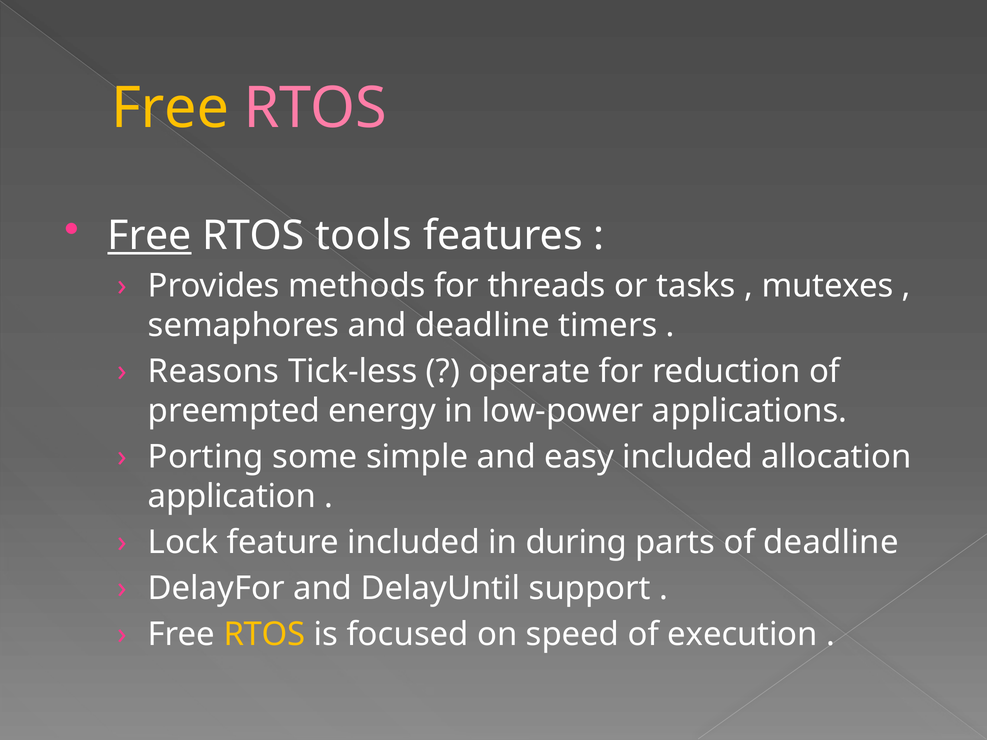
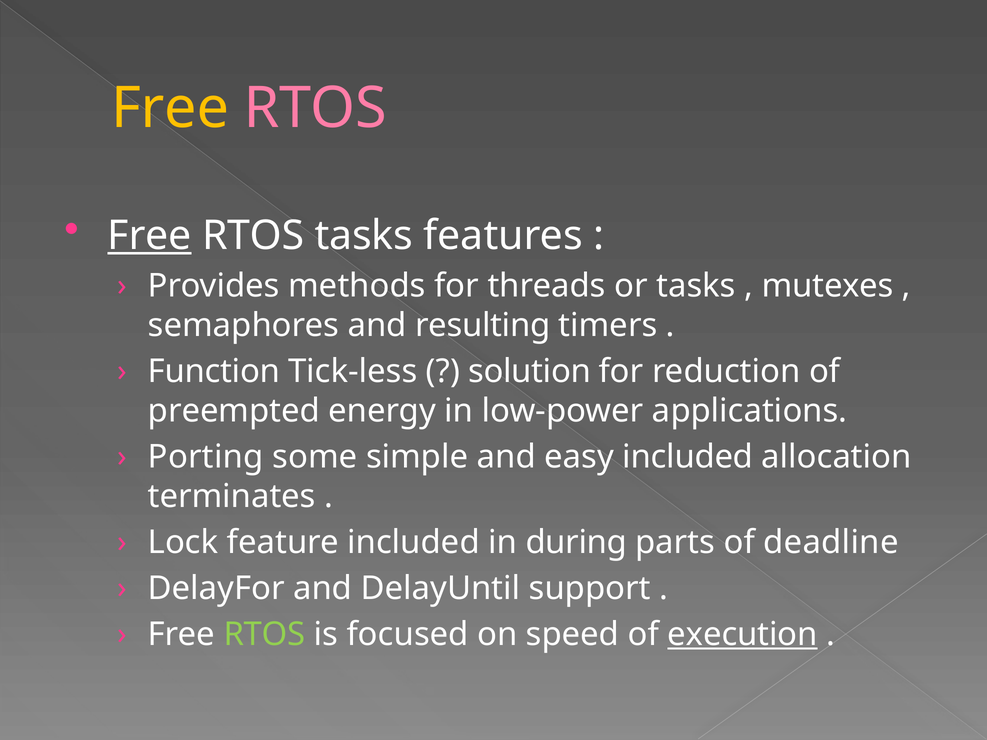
RTOS tools: tools -> tasks
and deadline: deadline -> resulting
Reasons: Reasons -> Function
operate: operate -> solution
application: application -> terminates
RTOS at (265, 635) colour: yellow -> light green
execution underline: none -> present
